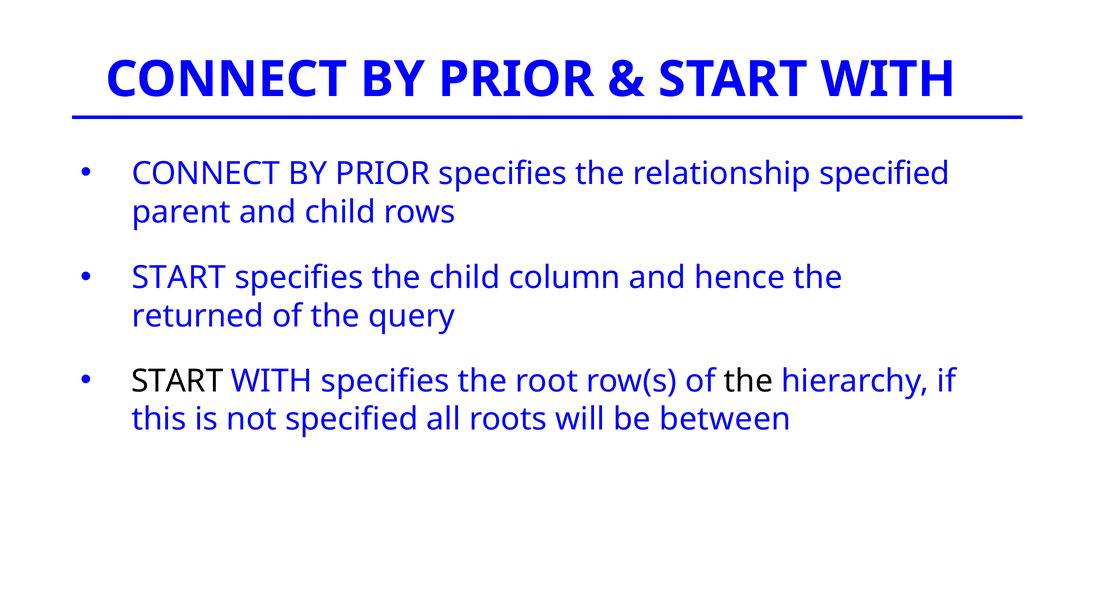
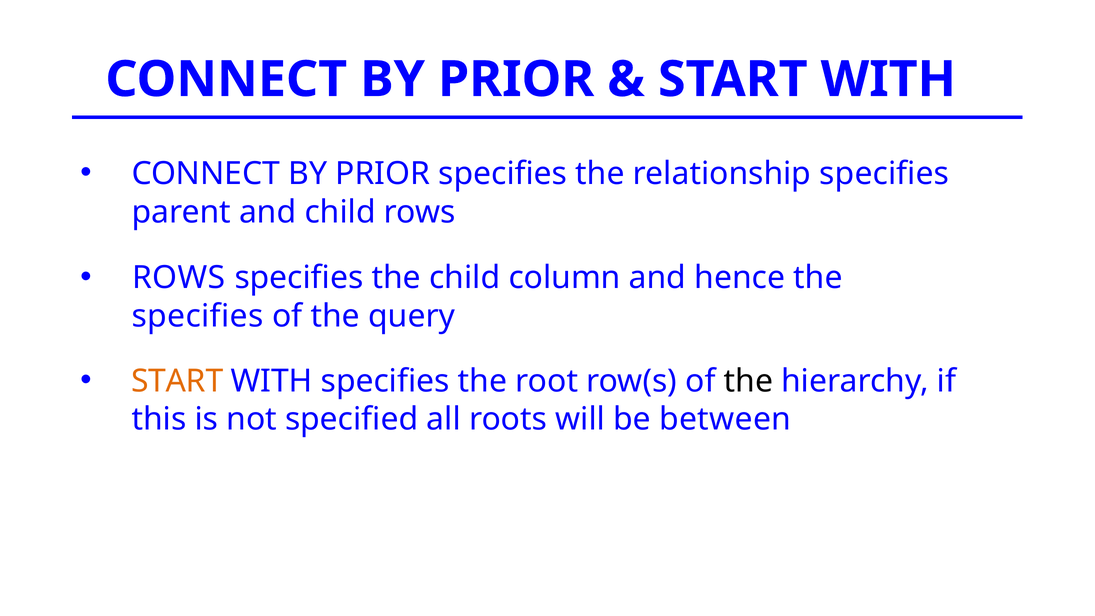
relationship specified: specified -> specifies
START at (179, 278): START -> ROWS
returned at (198, 316): returned -> specifies
START at (177, 381) colour: black -> orange
